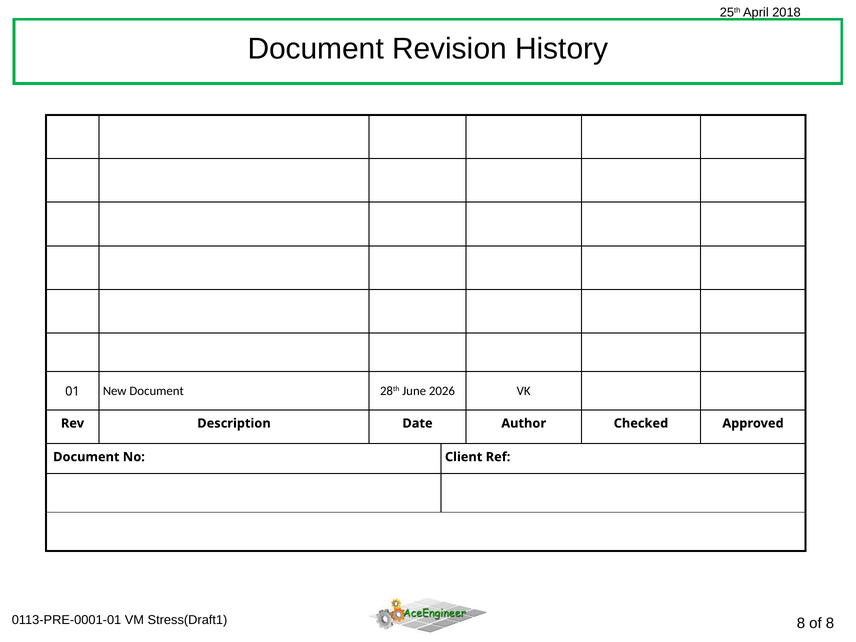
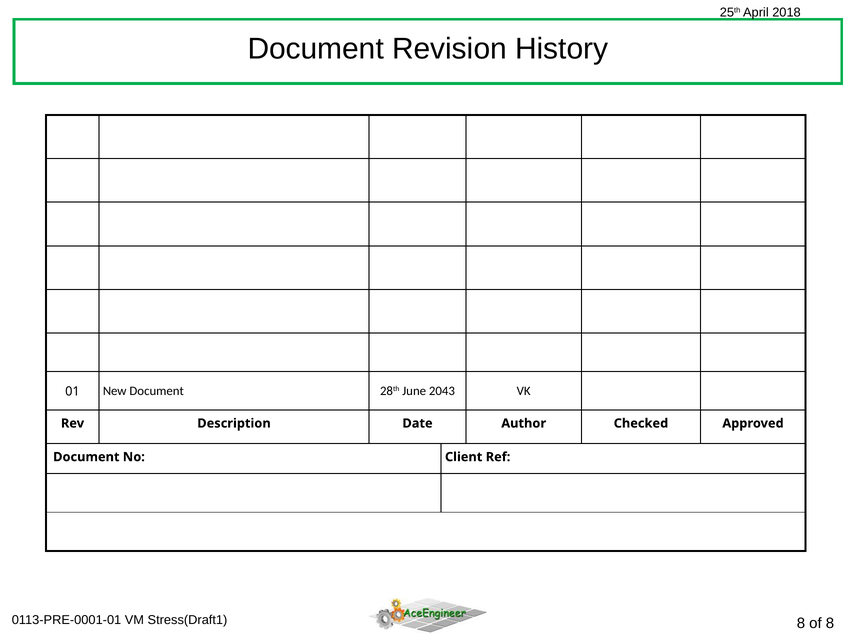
2026: 2026 -> 2043
